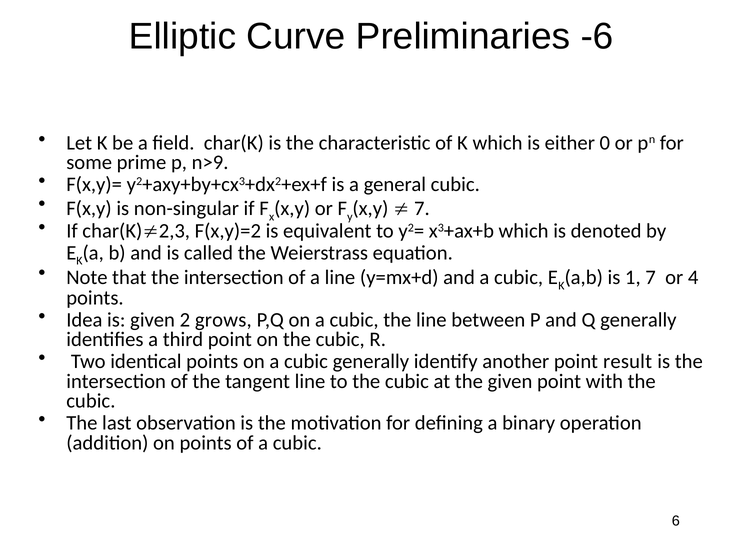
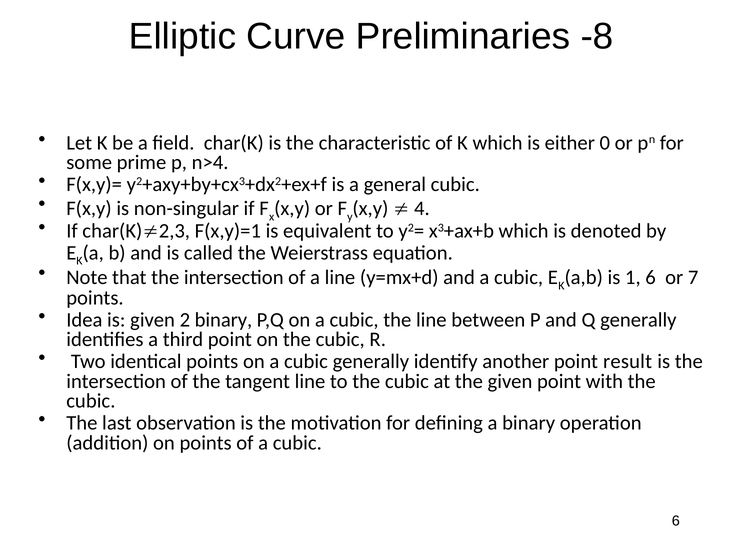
-6: -6 -> -8
n>9: n>9 -> n>4
7 at (422, 209): 7 -> 4
F(x,y)=2: F(x,y)=2 -> F(x,y)=1
1 7: 7 -> 6
4: 4 -> 7
2 grows: grows -> binary
